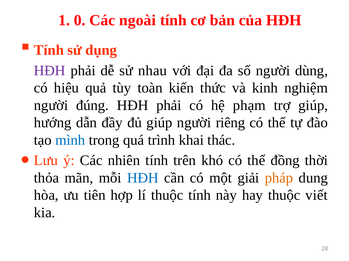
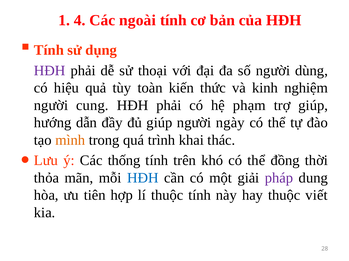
0: 0 -> 4
nhau: nhau -> thoại
đúng: đúng -> cung
riêng: riêng -> ngày
mình colour: blue -> orange
nhiên: nhiên -> thống
pháp colour: orange -> purple
